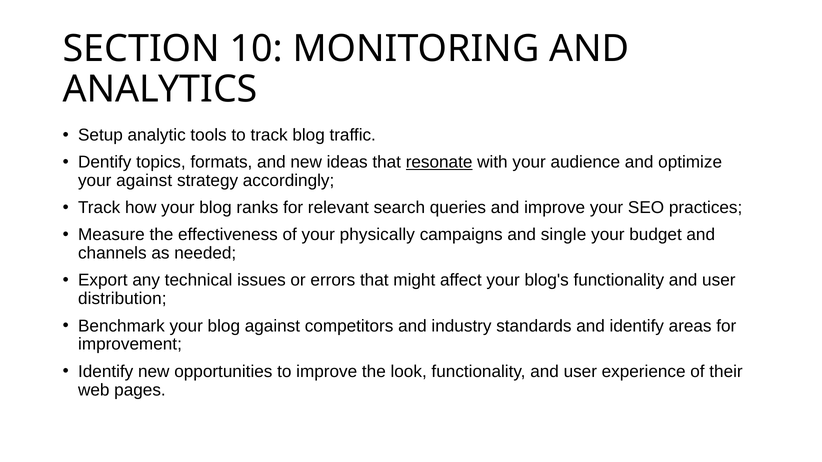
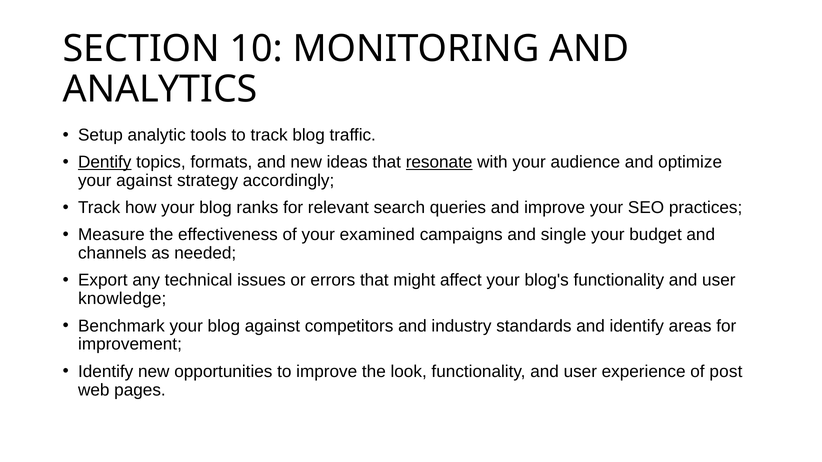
Dentify underline: none -> present
physically: physically -> examined
distribution: distribution -> knowledge
their: their -> post
